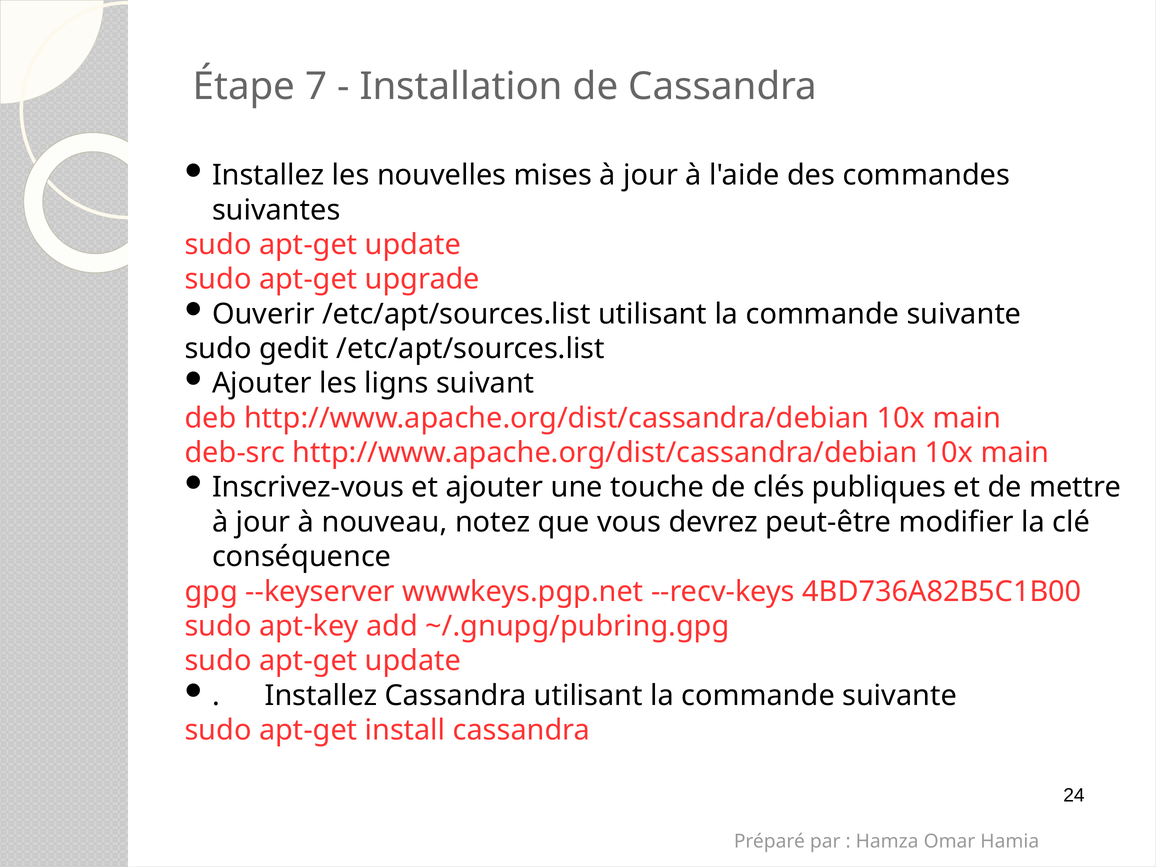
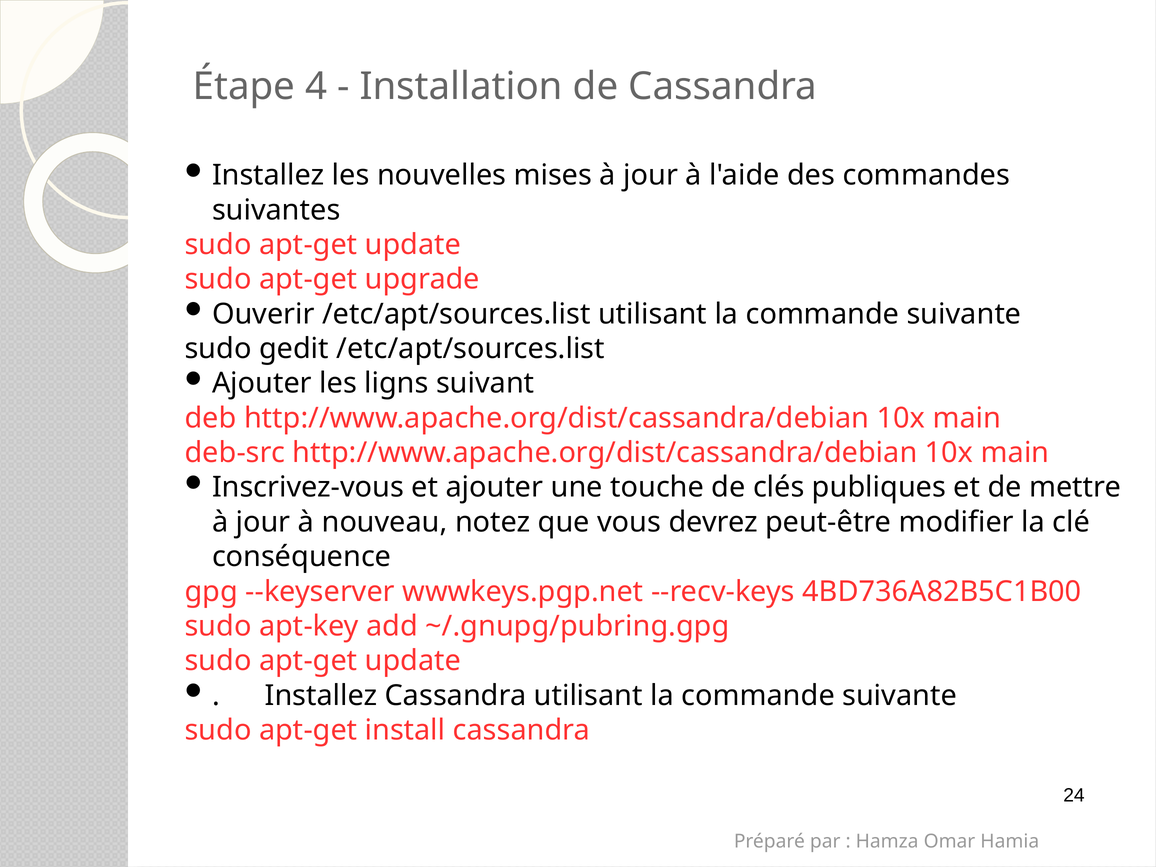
7: 7 -> 4
